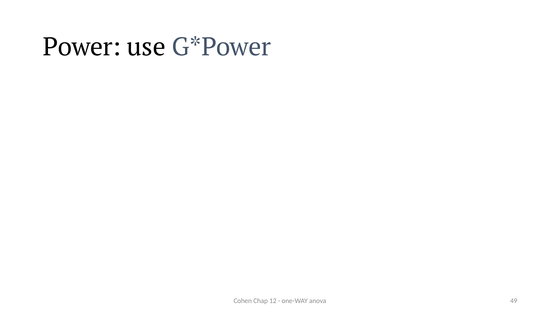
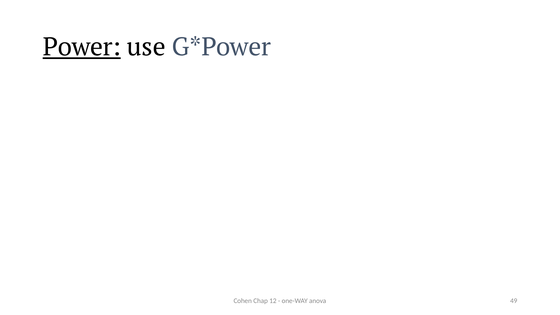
Power underline: none -> present
